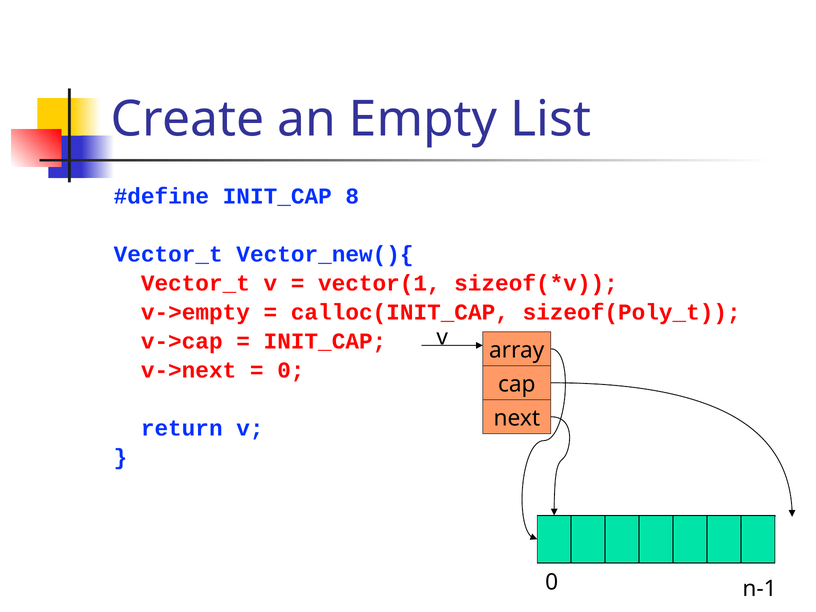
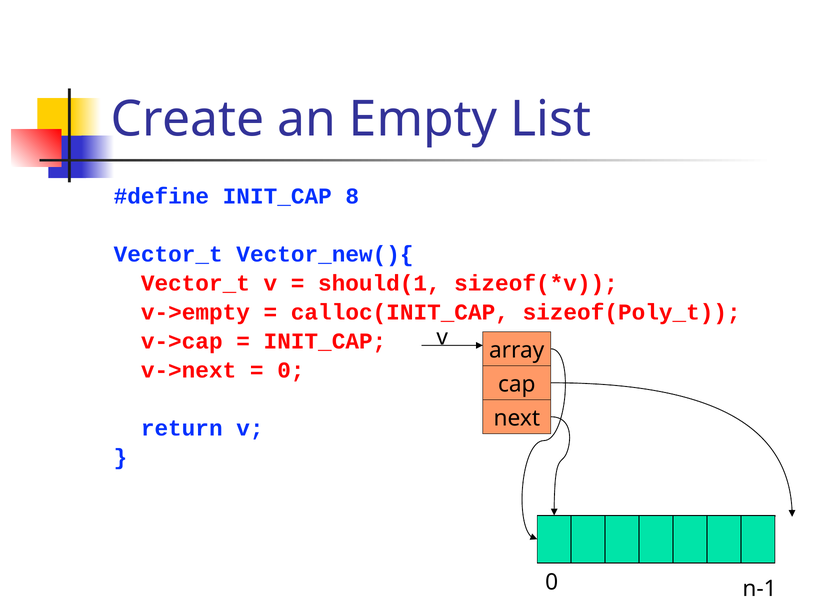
vector(1: vector(1 -> should(1
